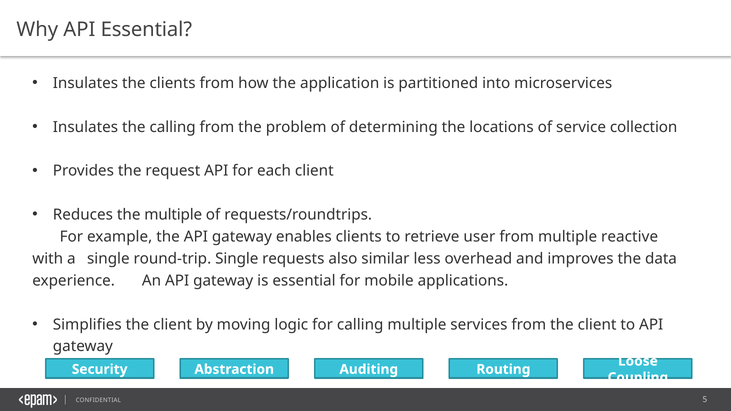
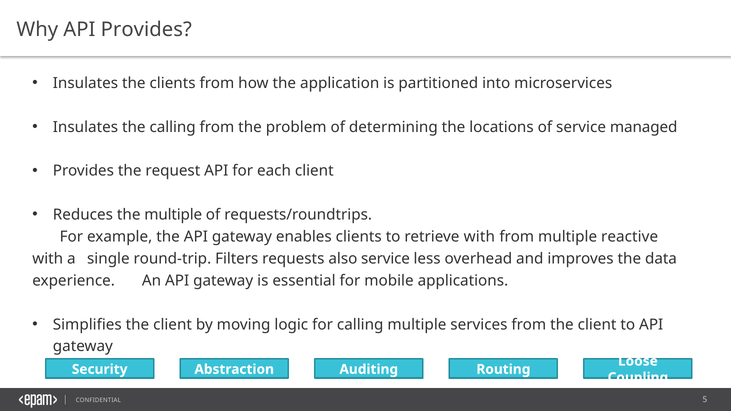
API Essential: Essential -> Provides
collection: collection -> managed
retrieve user: user -> with
round-trip Single: Single -> Filters
also similar: similar -> service
